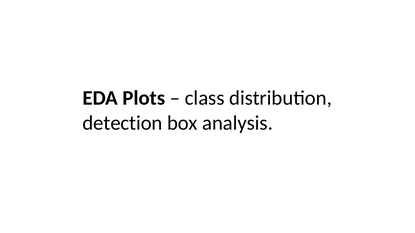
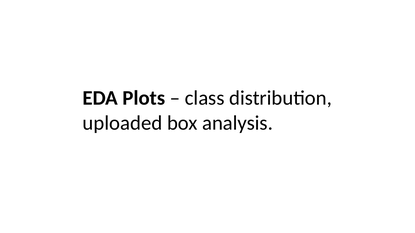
detection: detection -> uploaded
